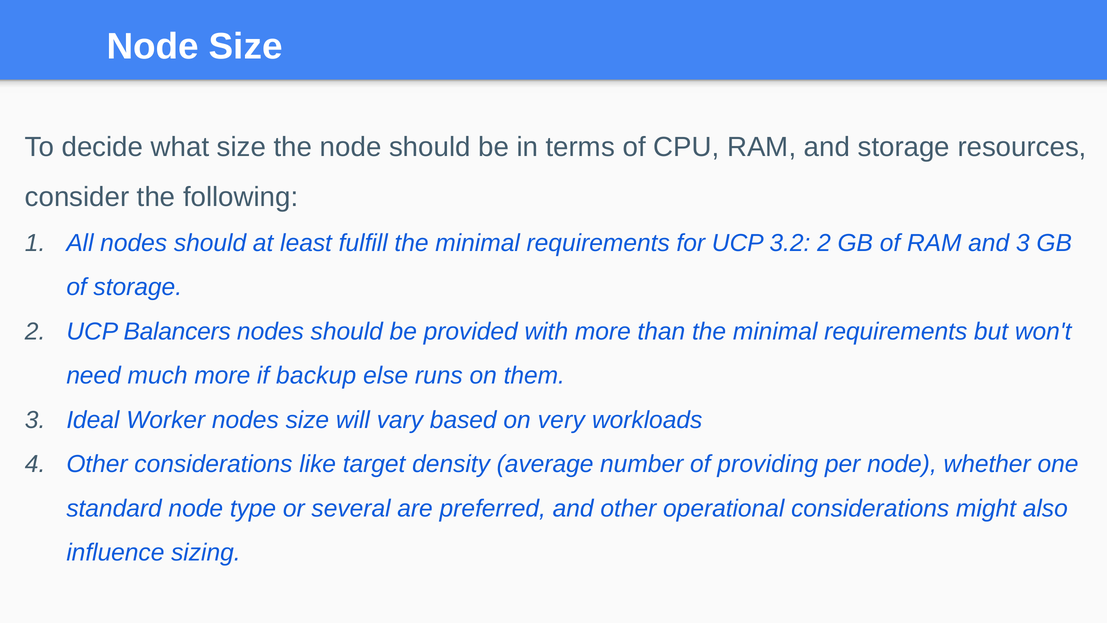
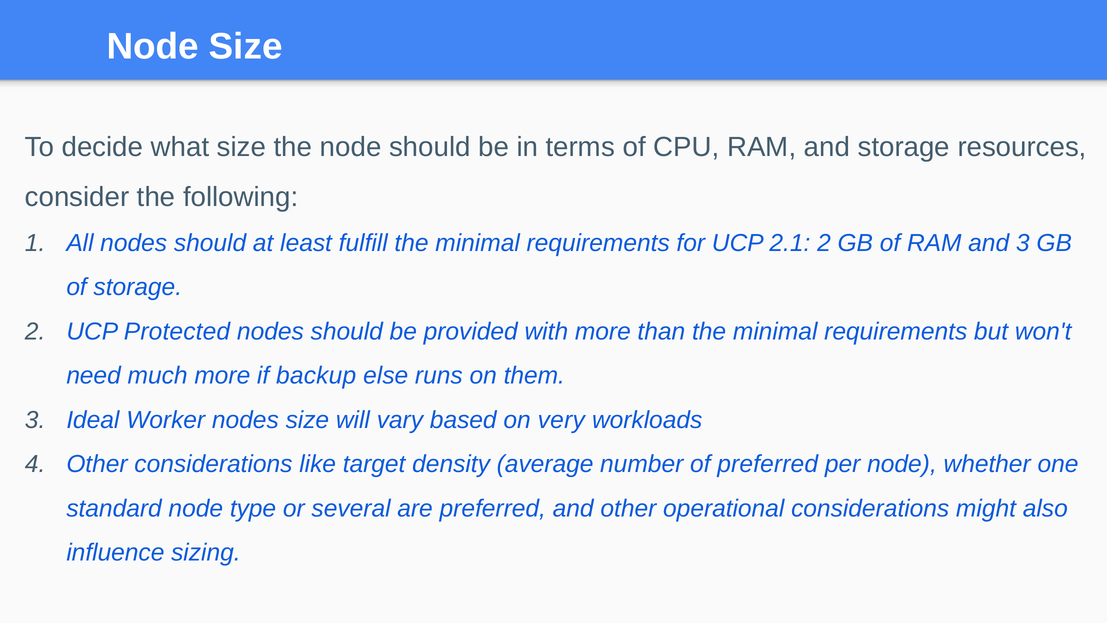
3.2: 3.2 -> 2.1
Balancers: Balancers -> Protected
of providing: providing -> preferred
